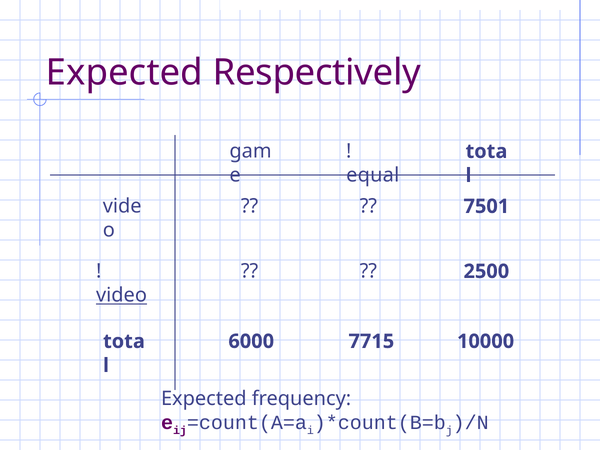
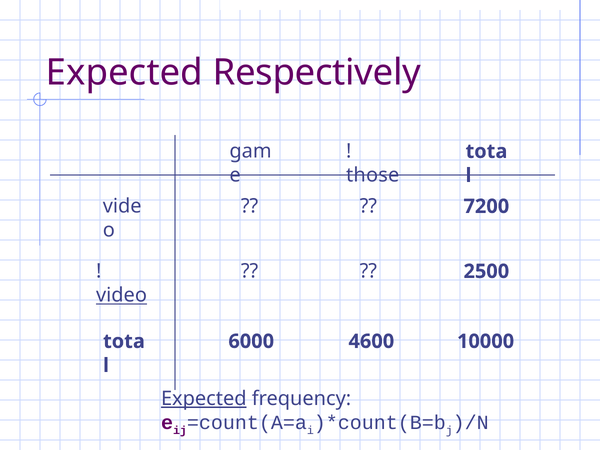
equal: equal -> those
7501: 7501 -> 7200
7715: 7715 -> 4600
Expected at (204, 399) underline: none -> present
